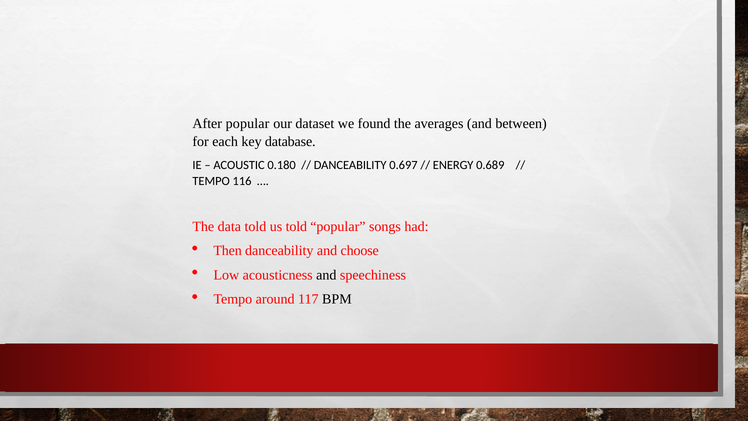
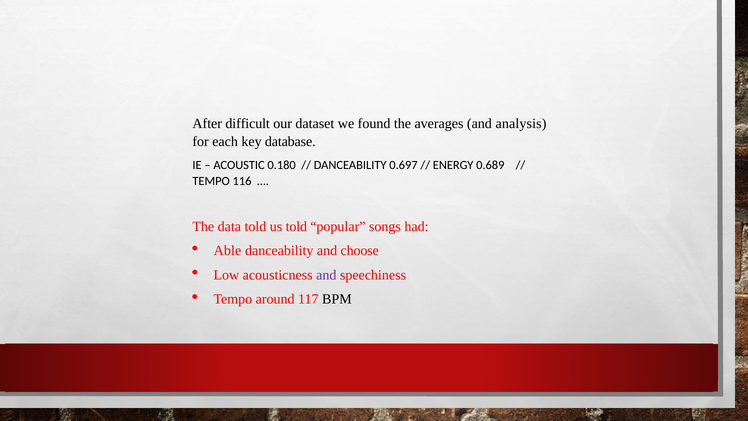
After popular: popular -> difficult
between: between -> analysis
Then: Then -> Able
and at (326, 275) colour: black -> purple
